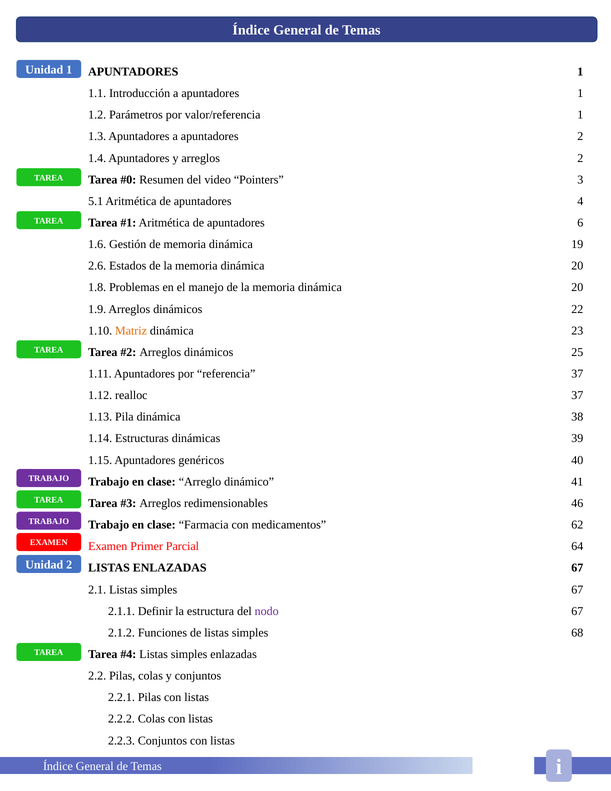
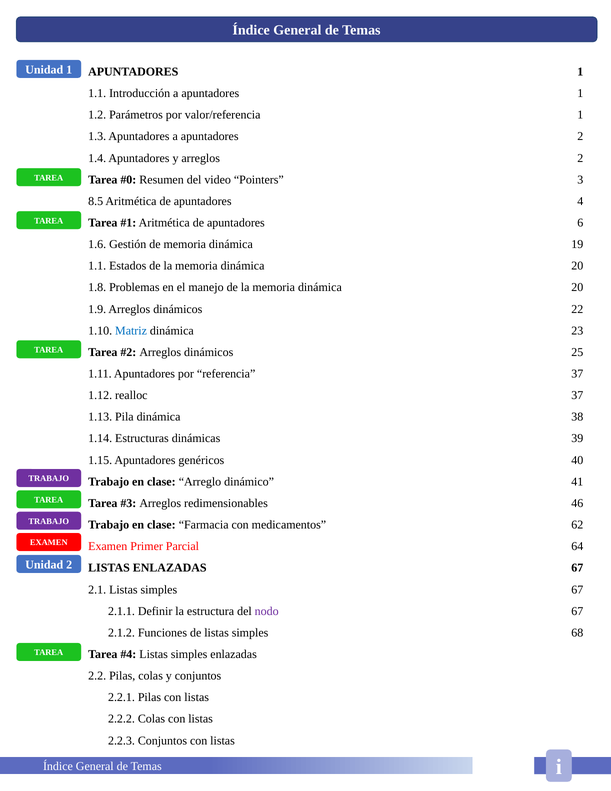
5.1: 5.1 -> 8.5
2.6 at (97, 266): 2.6 -> 1.1
Matriz colour: orange -> blue
